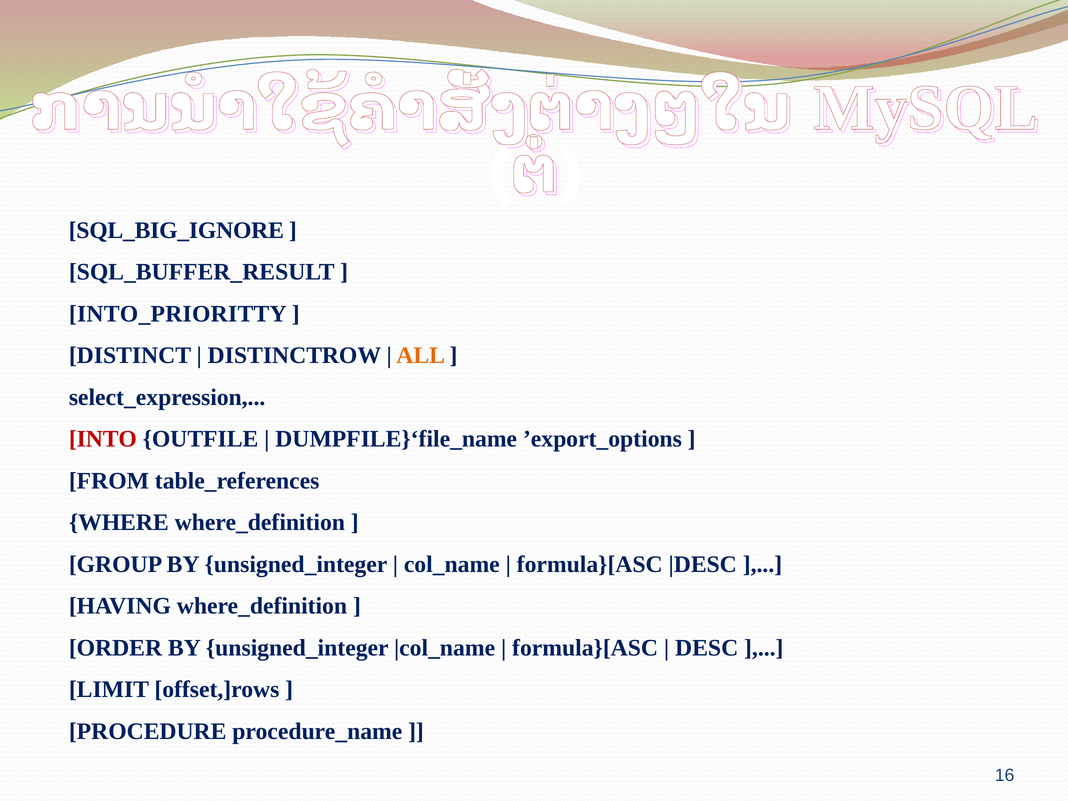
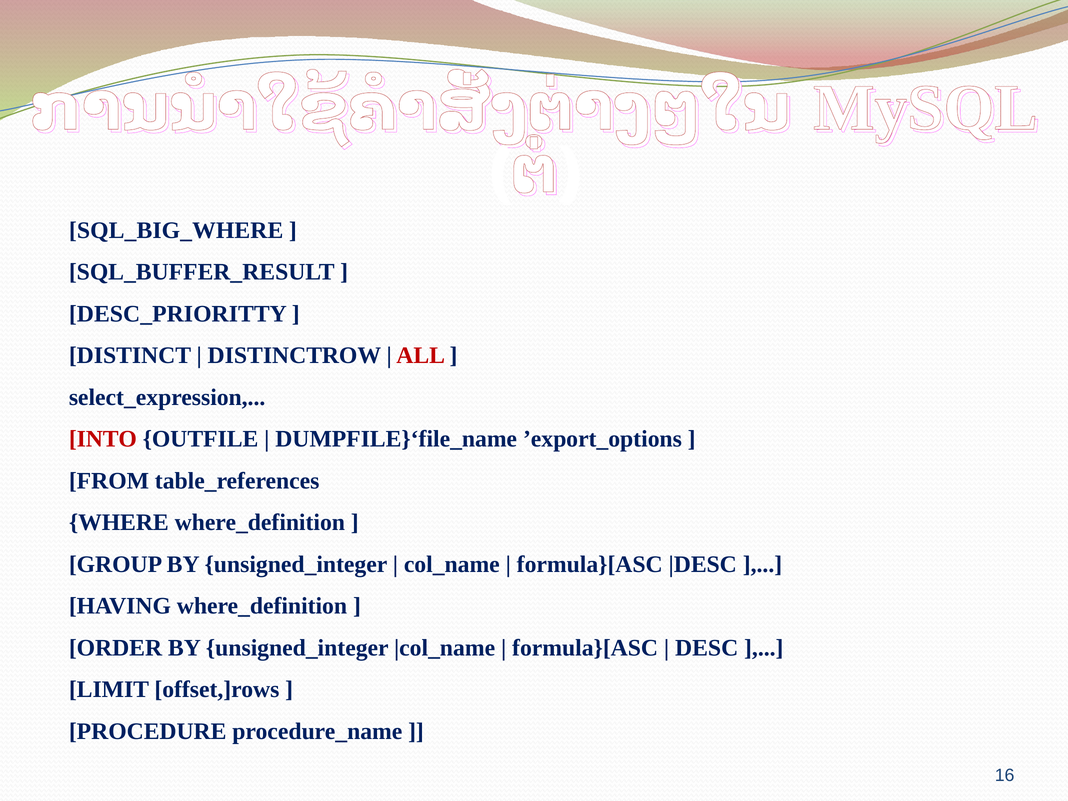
SQL_BIG_IGNORE: SQL_BIG_IGNORE -> SQL_BIG_WHERE
INTO_PRIORITTY: INTO_PRIORITTY -> DESC_PRIORITTY
ALL colour: orange -> red
